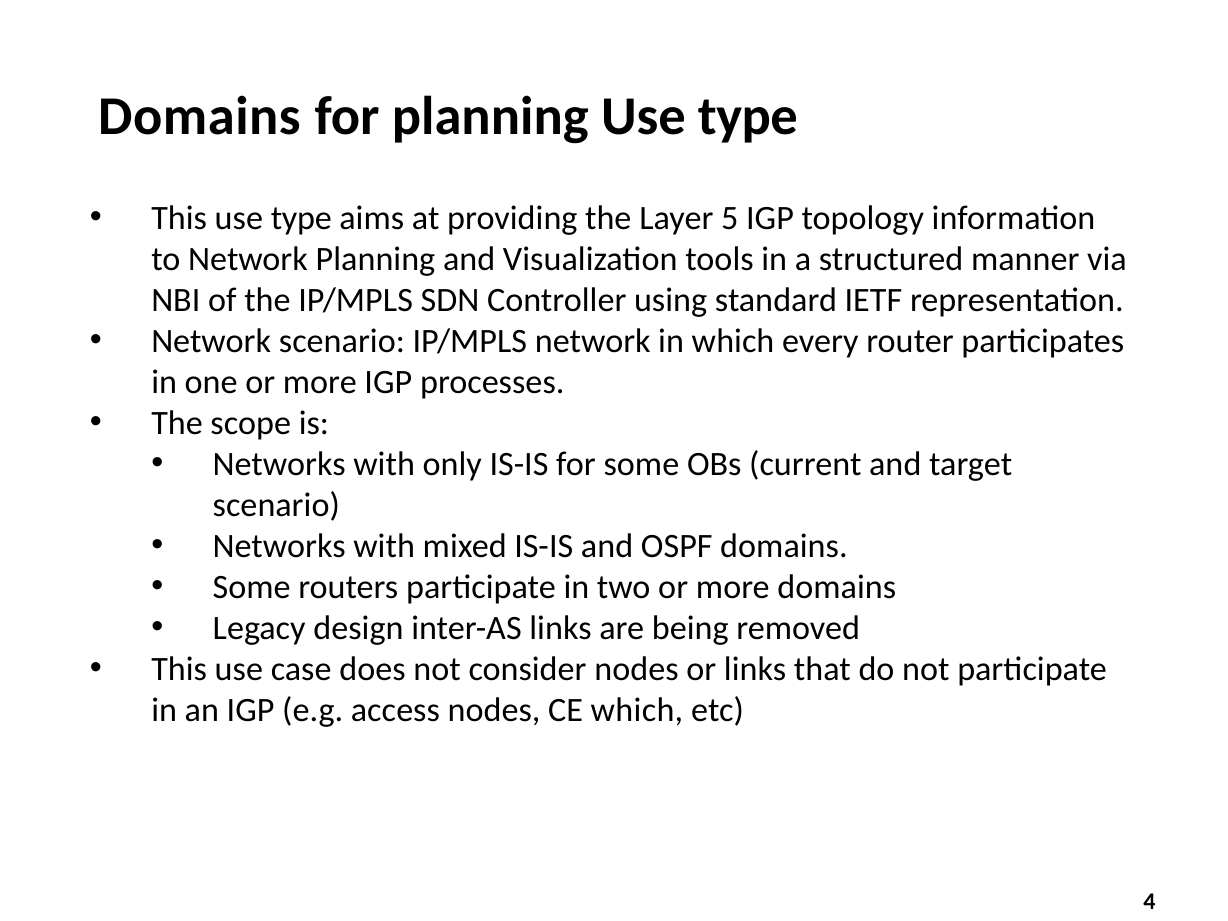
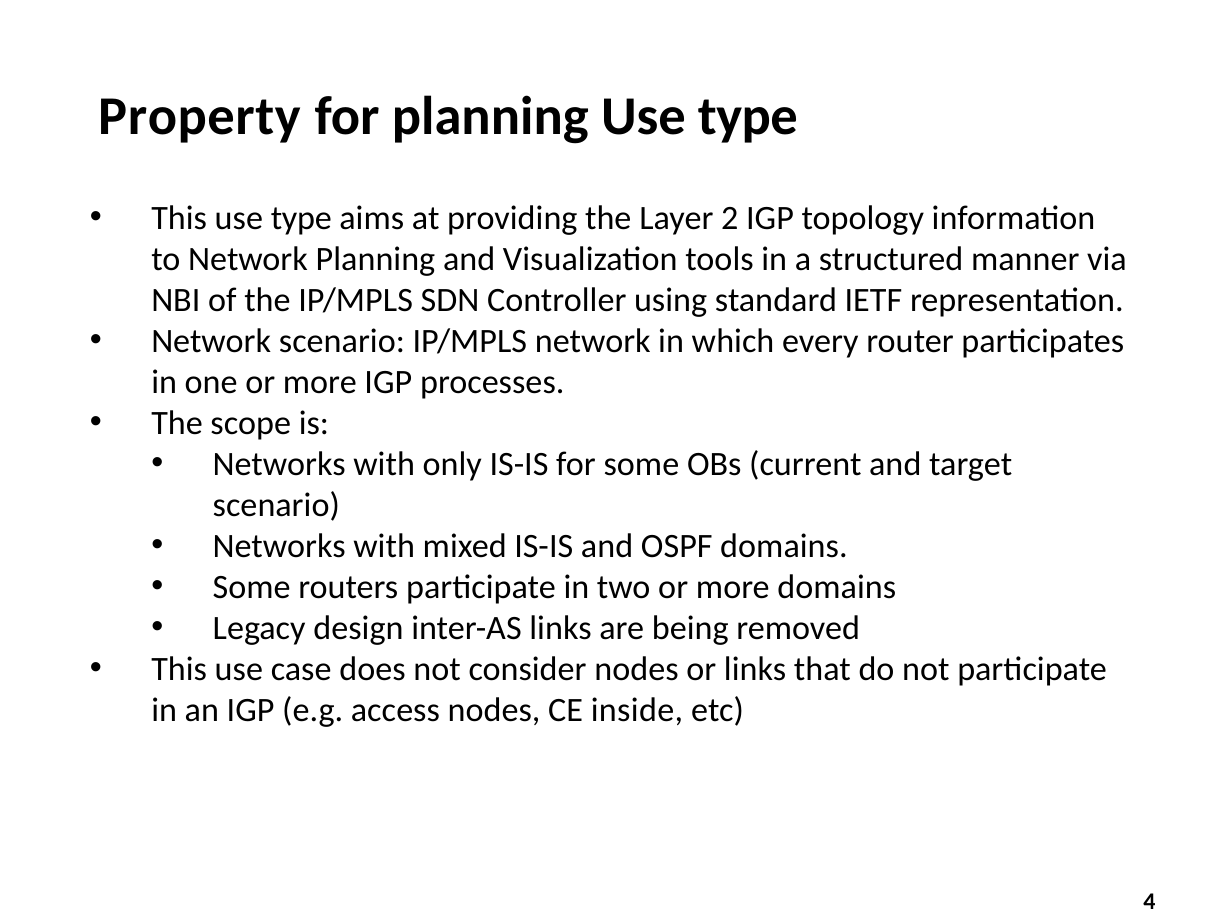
Domains at (199, 116): Domains -> Property
5: 5 -> 2
CE which: which -> inside
